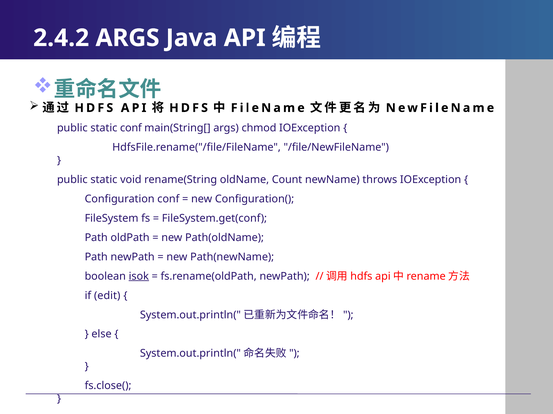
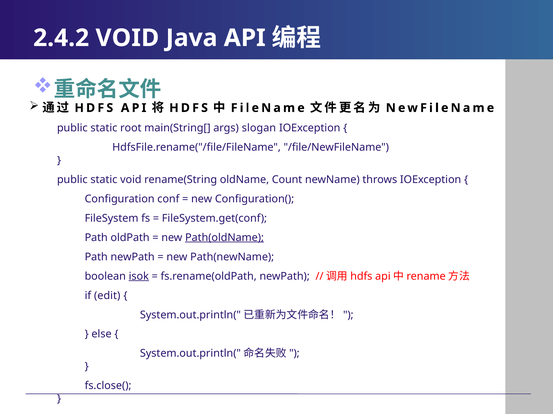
2.4.2 ARGS: ARGS -> VOID
static conf: conf -> root
chmod: chmod -> slogan
Path(oldName underline: none -> present
